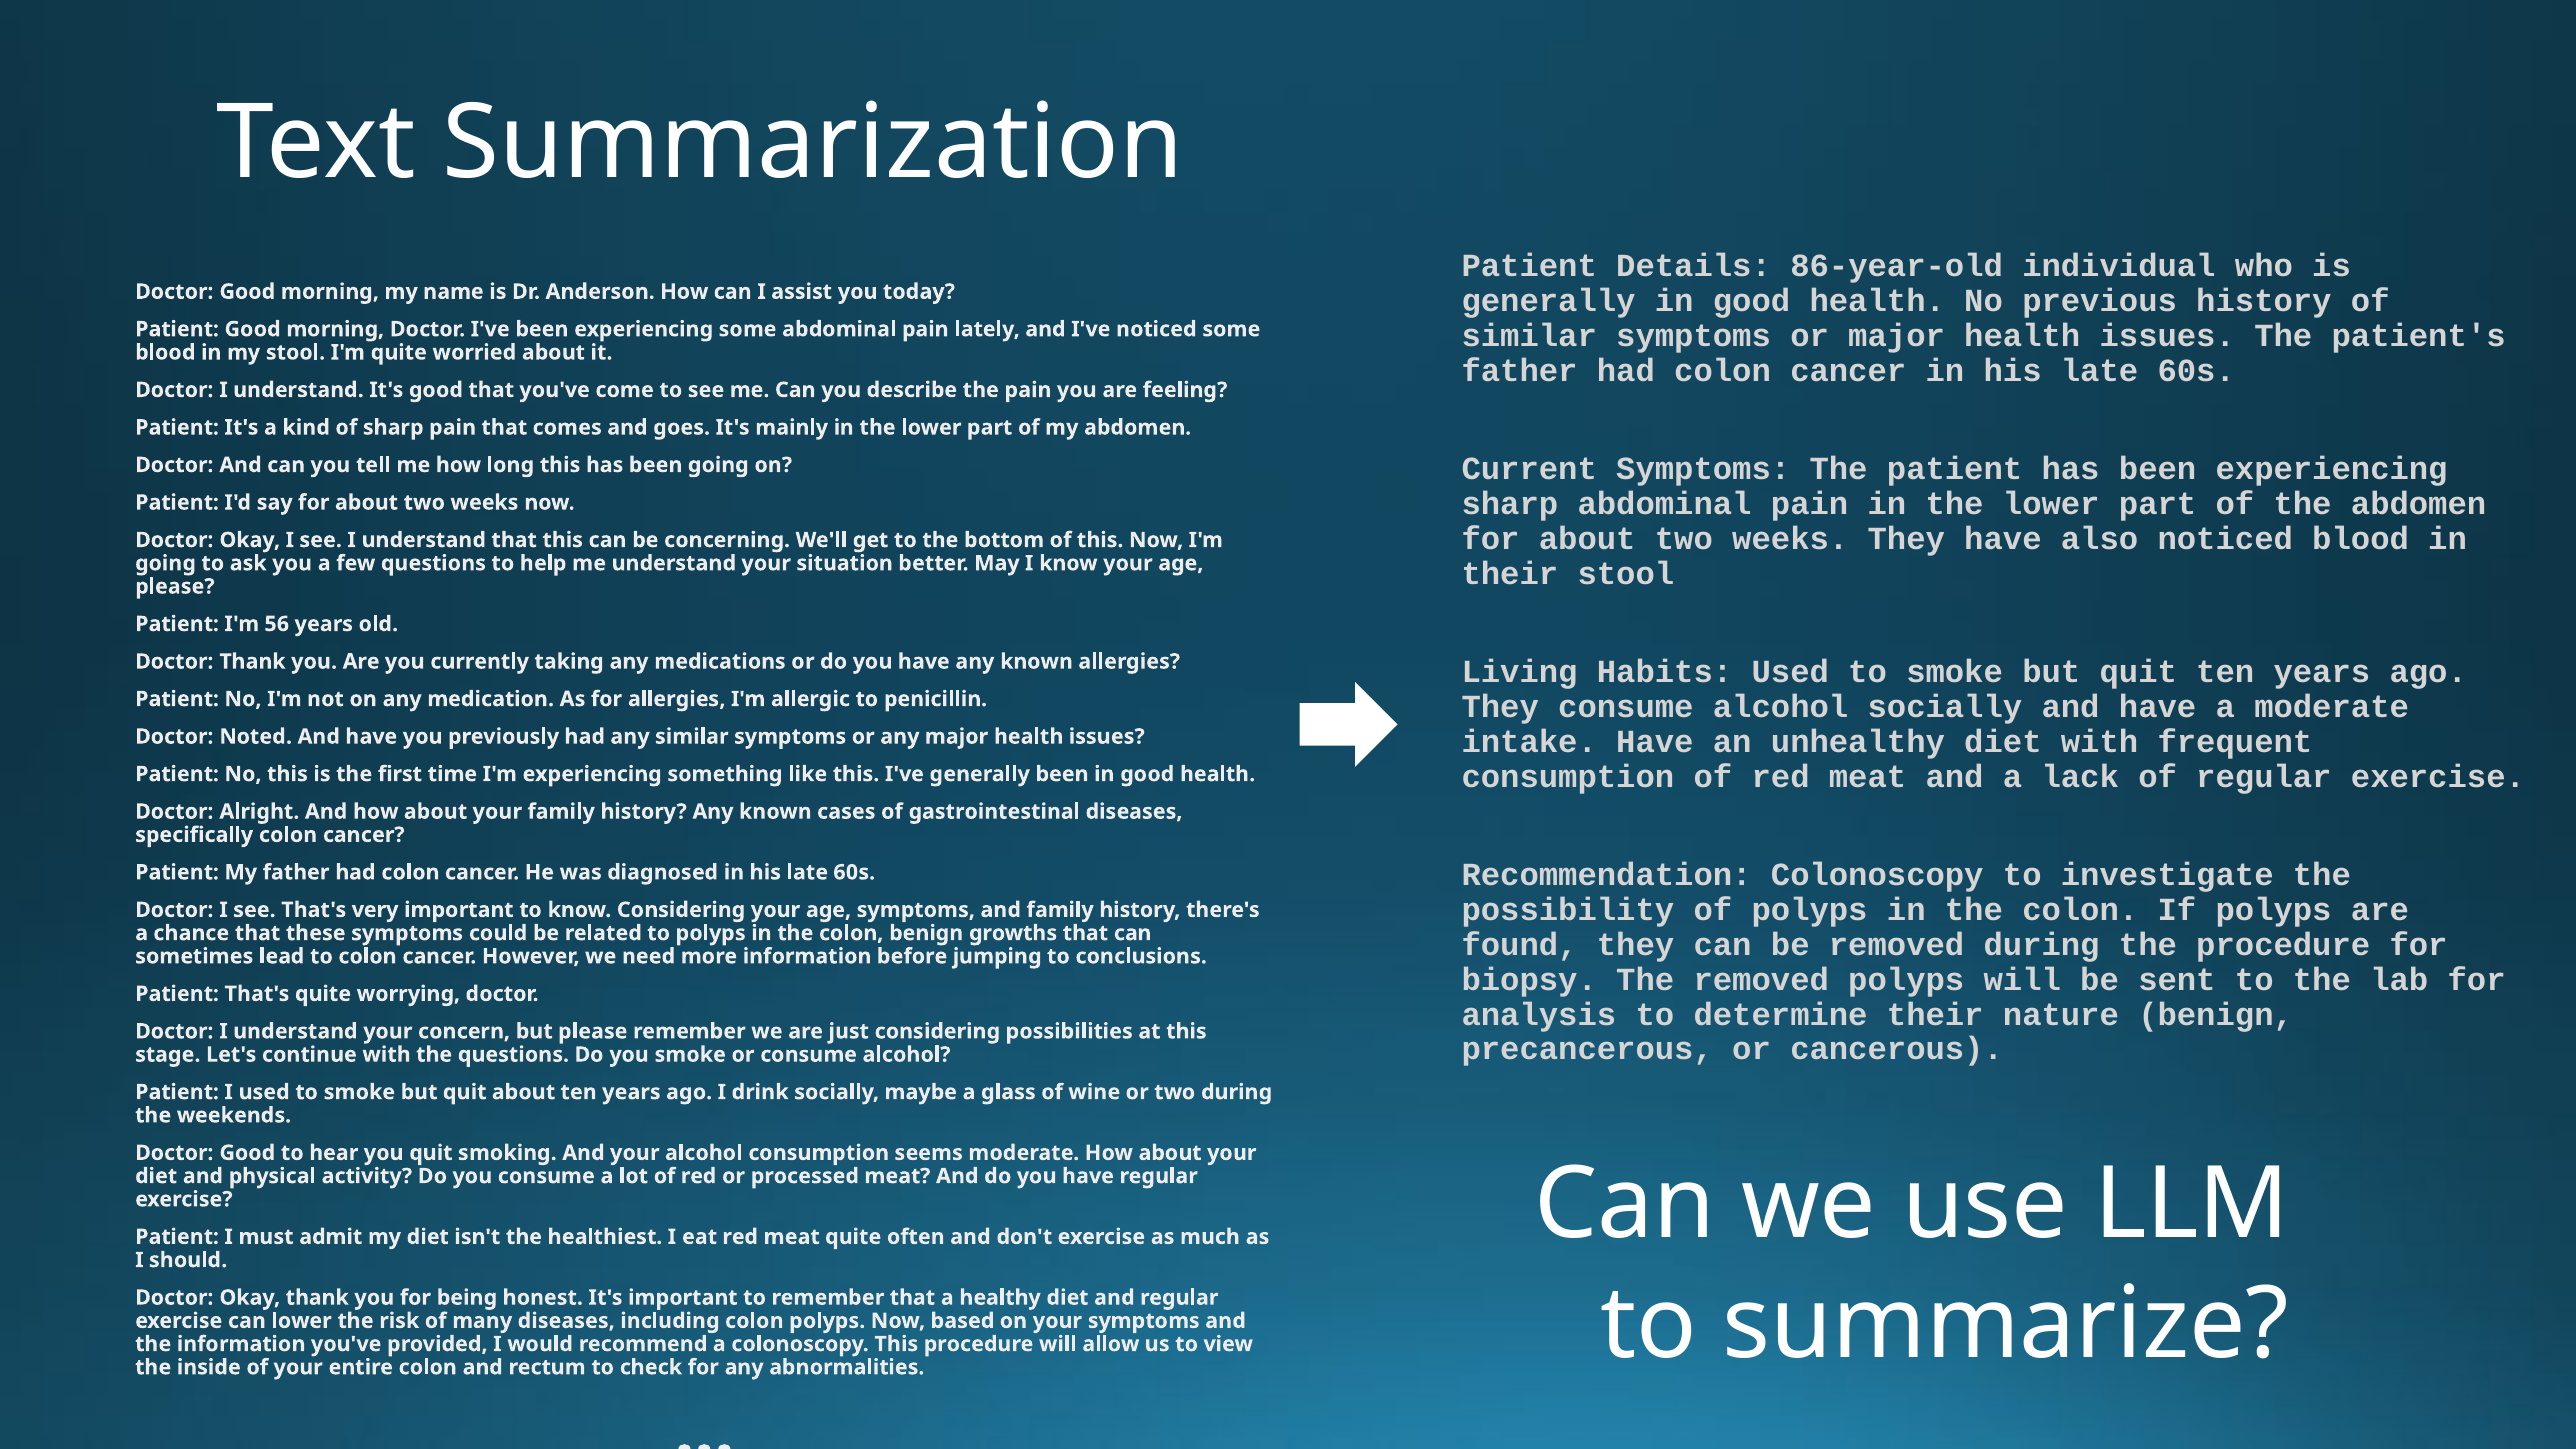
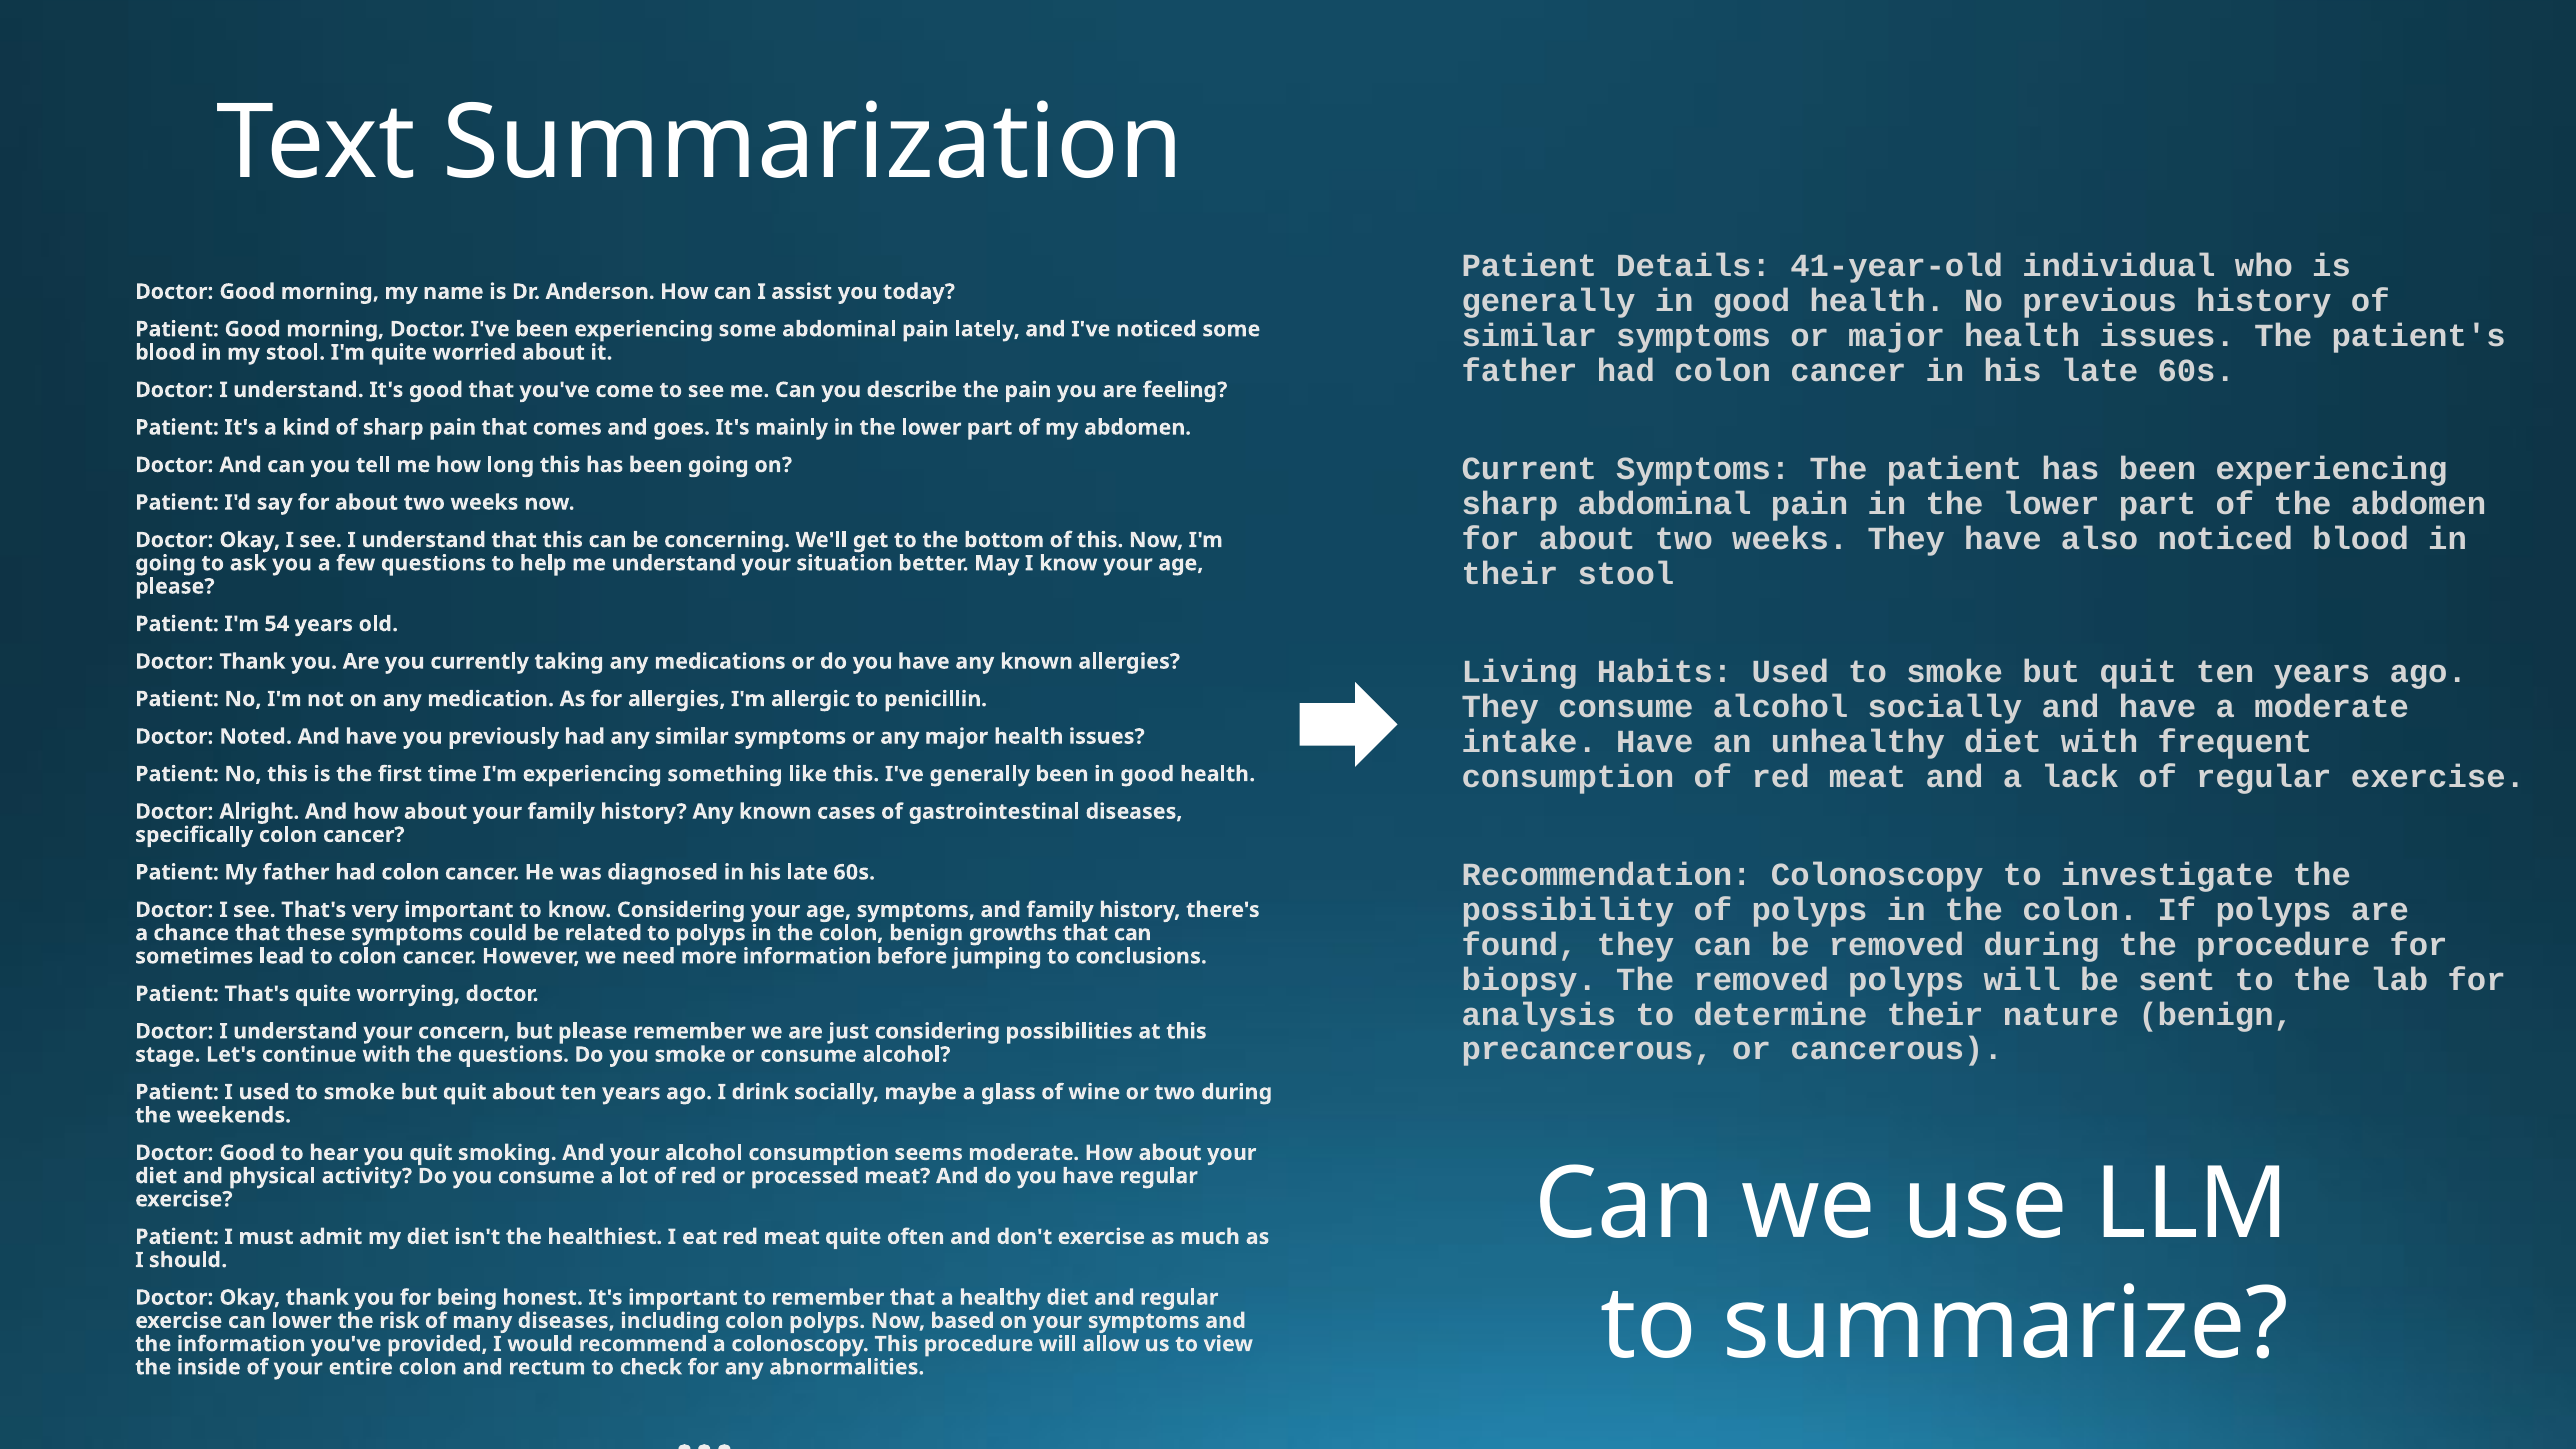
86-year-old: 86-year-old -> 41-year-old
56: 56 -> 54
